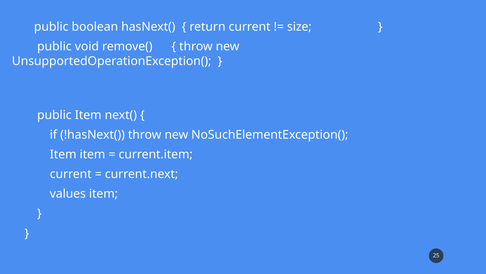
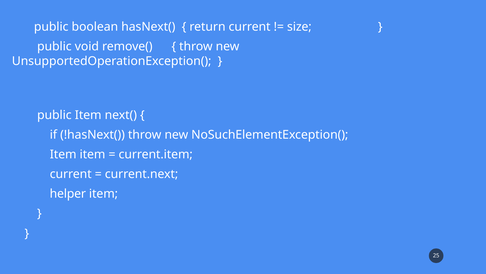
values: values -> helper
